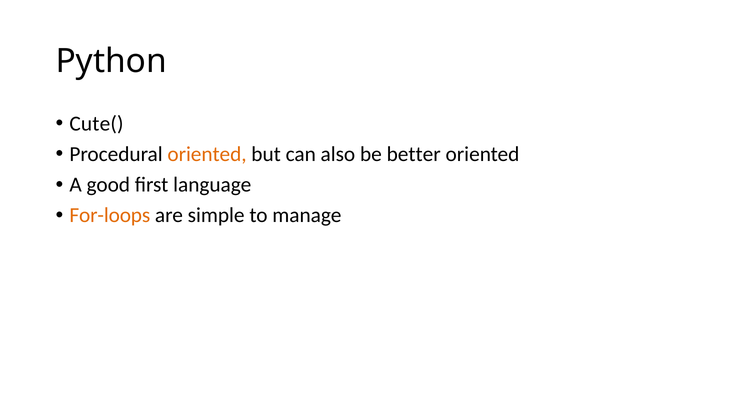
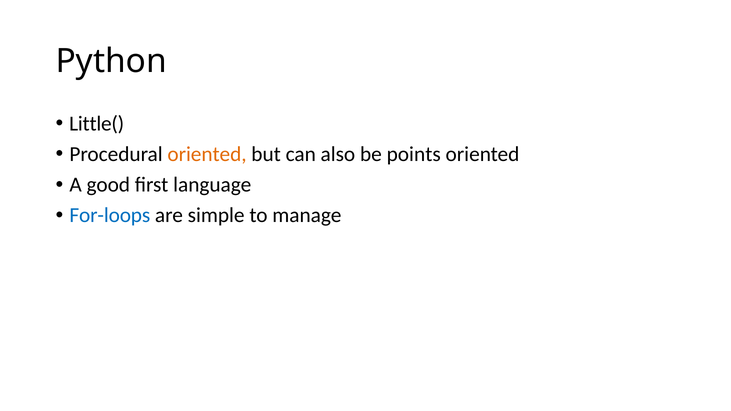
Cute(: Cute( -> Little(
better: better -> points
For-loops colour: orange -> blue
